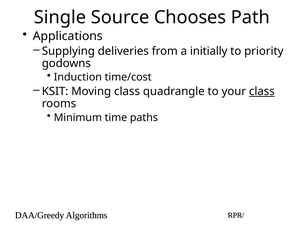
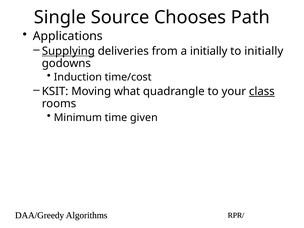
Supplying underline: none -> present
to priority: priority -> initially
Moving class: class -> what
paths: paths -> given
